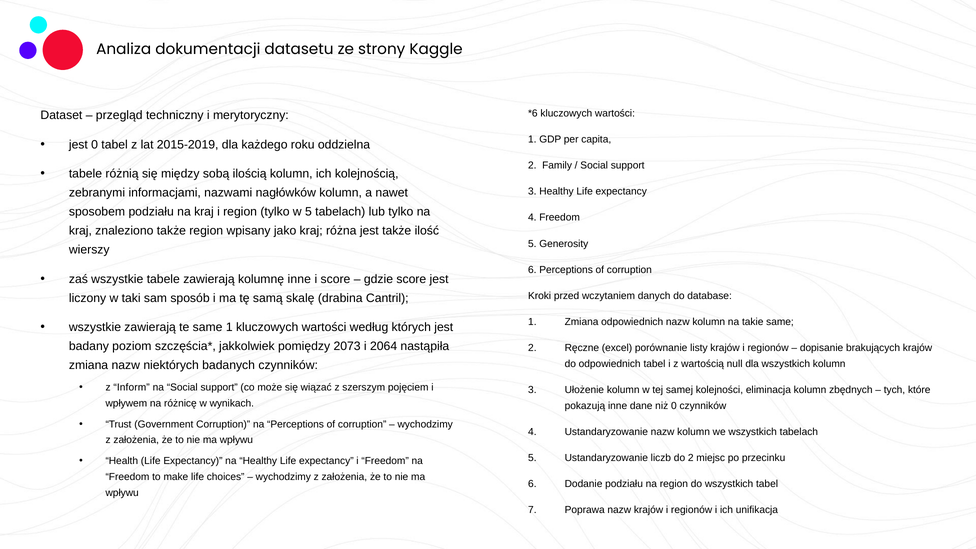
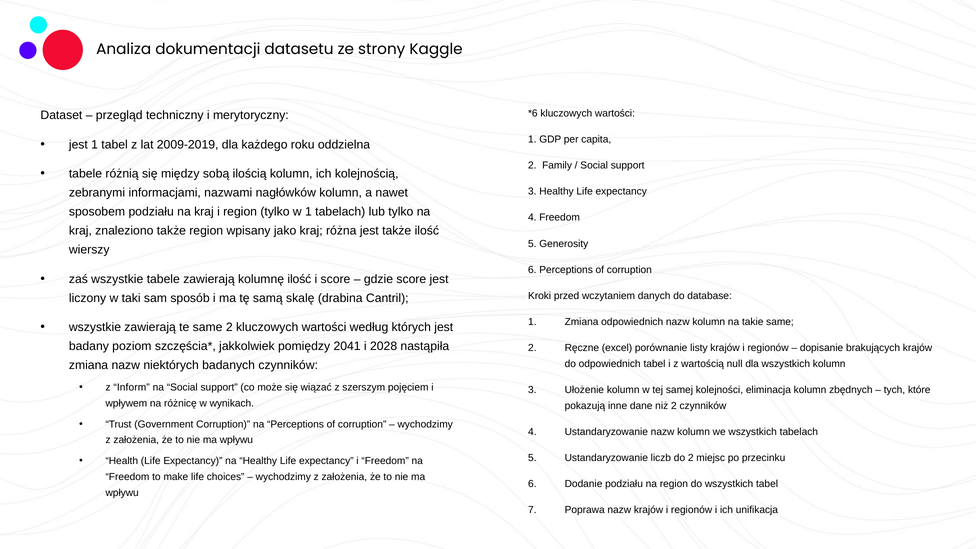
jest 0: 0 -> 1
2015-2019: 2015-2019 -> 2009-2019
w 5: 5 -> 1
kolumnę inne: inne -> ilość
te same 1: 1 -> 2
2073: 2073 -> 2041
2064: 2064 -> 2028
niż 0: 0 -> 2
